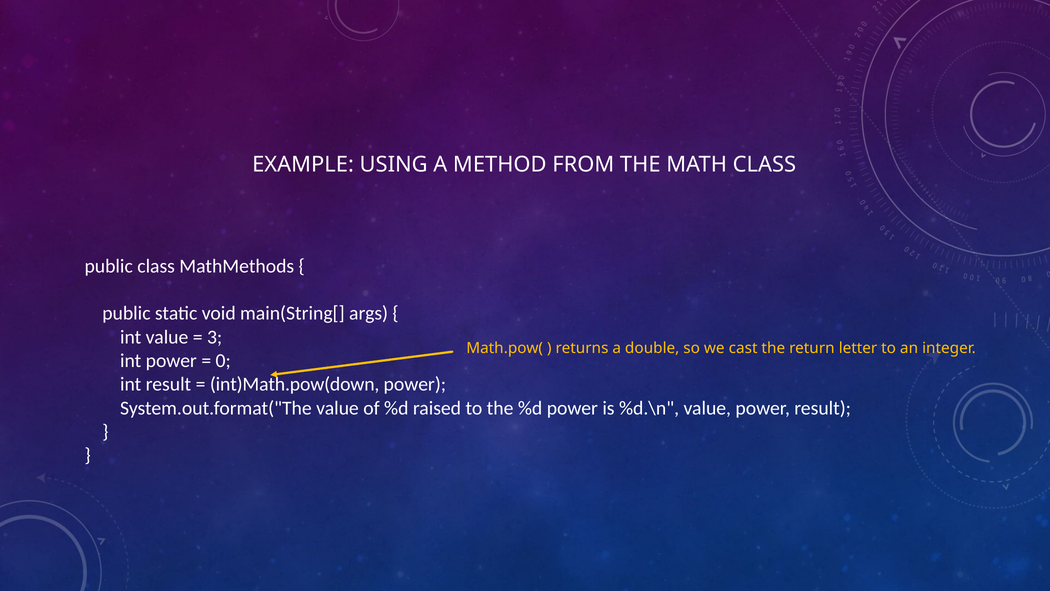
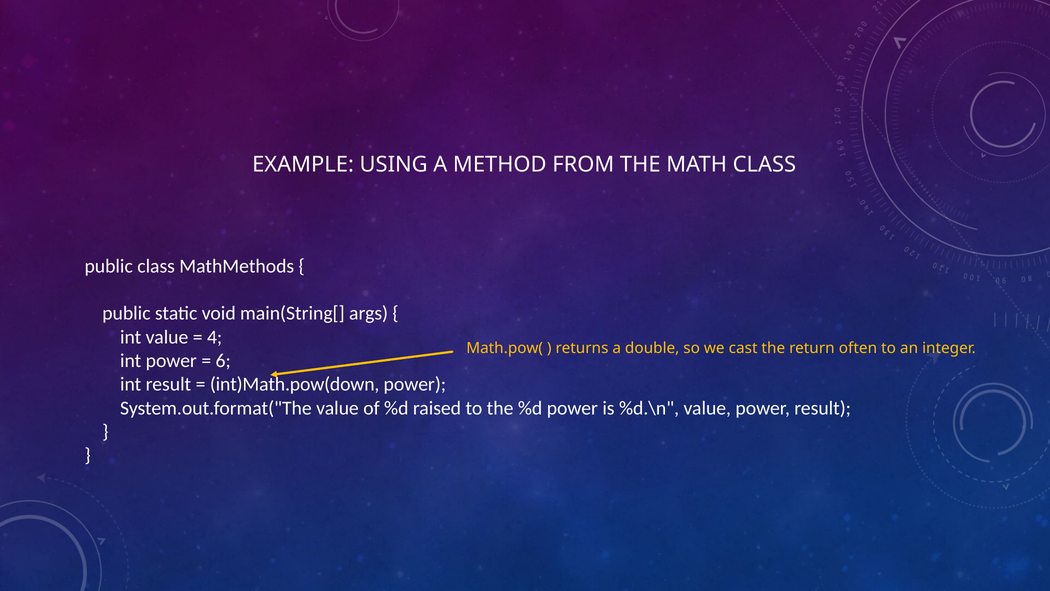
3: 3 -> 4
letter: letter -> often
0: 0 -> 6
